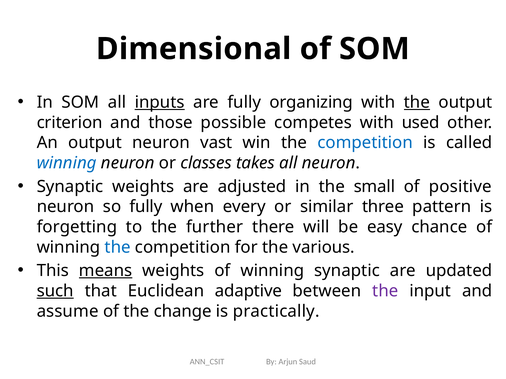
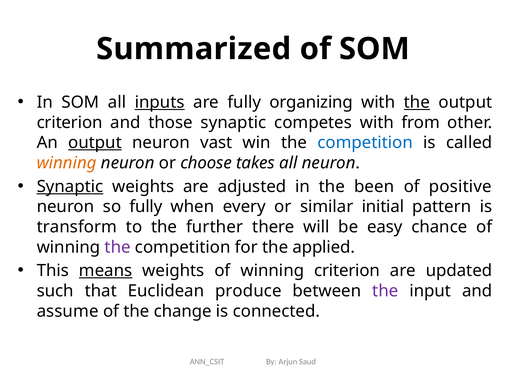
Dimensional: Dimensional -> Summarized
those possible: possible -> synaptic
used: used -> from
output at (95, 143) underline: none -> present
winning at (67, 163) colour: blue -> orange
classes: classes -> choose
Synaptic at (70, 187) underline: none -> present
small: small -> been
three: three -> initial
forgetting: forgetting -> transform
the at (118, 247) colour: blue -> purple
various: various -> applied
winning synaptic: synaptic -> criterion
such underline: present -> none
adaptive: adaptive -> produce
practically: practically -> connected
